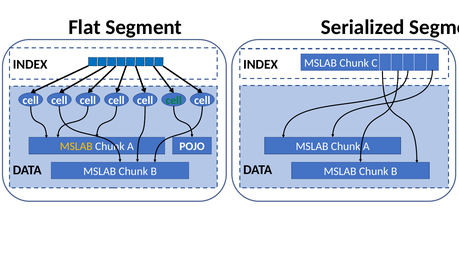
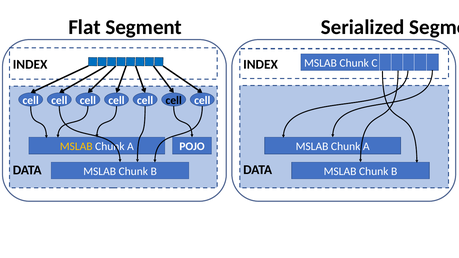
cell at (174, 100) colour: green -> black
